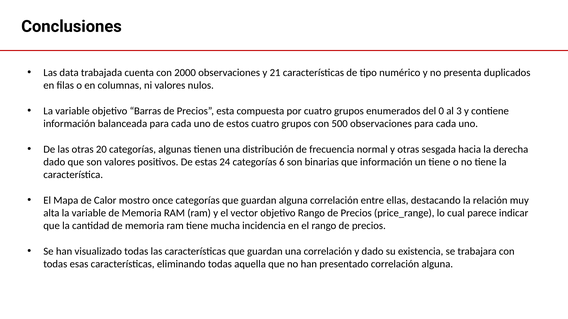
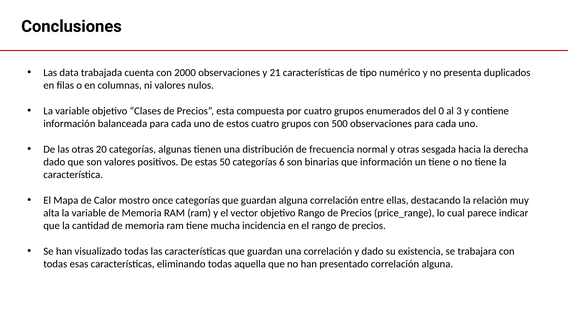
Barras: Barras -> Clases
24: 24 -> 50
